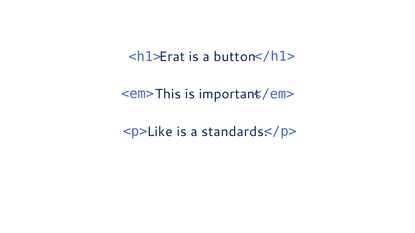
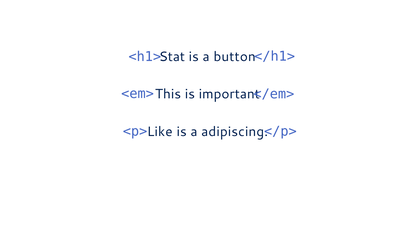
Erat: Erat -> Stat
standards: standards -> adipiscing
